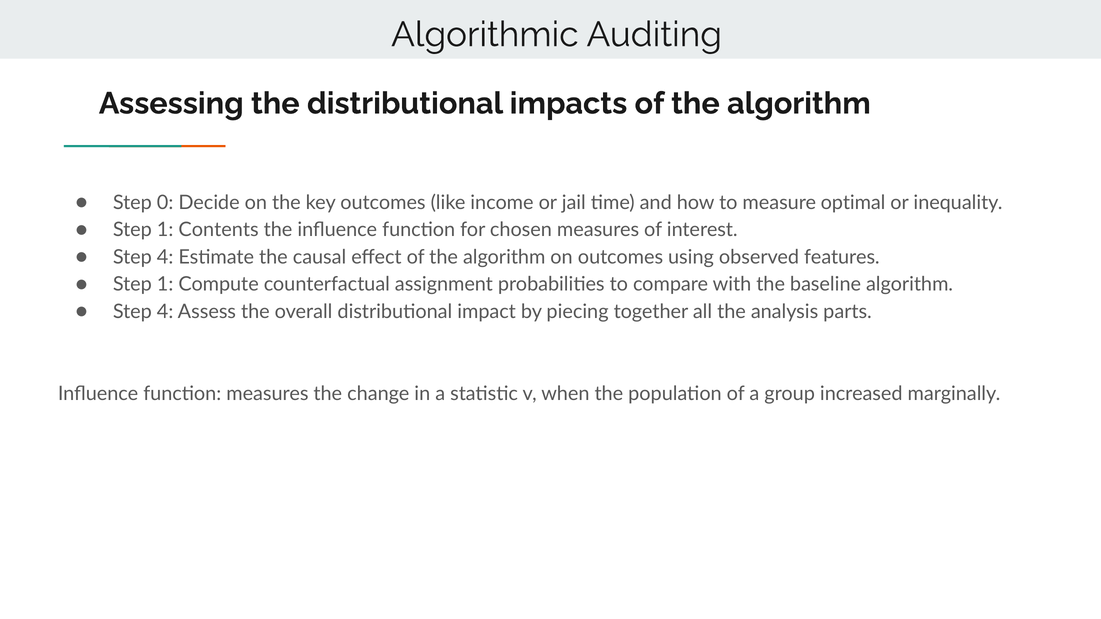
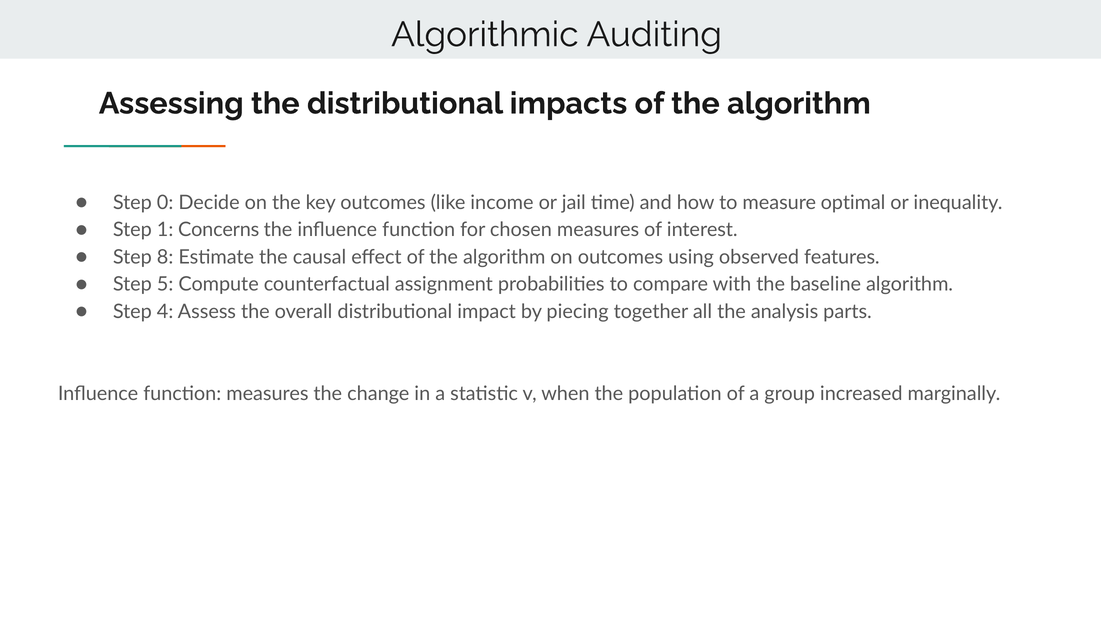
Contents: Contents -> Concerns
4 at (165, 257): 4 -> 8
1 at (165, 285): 1 -> 5
